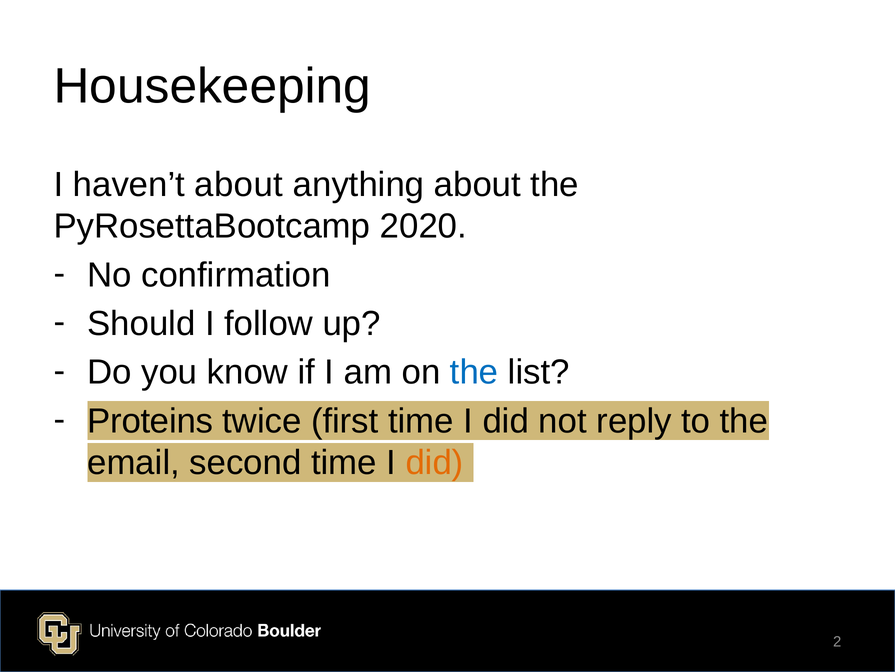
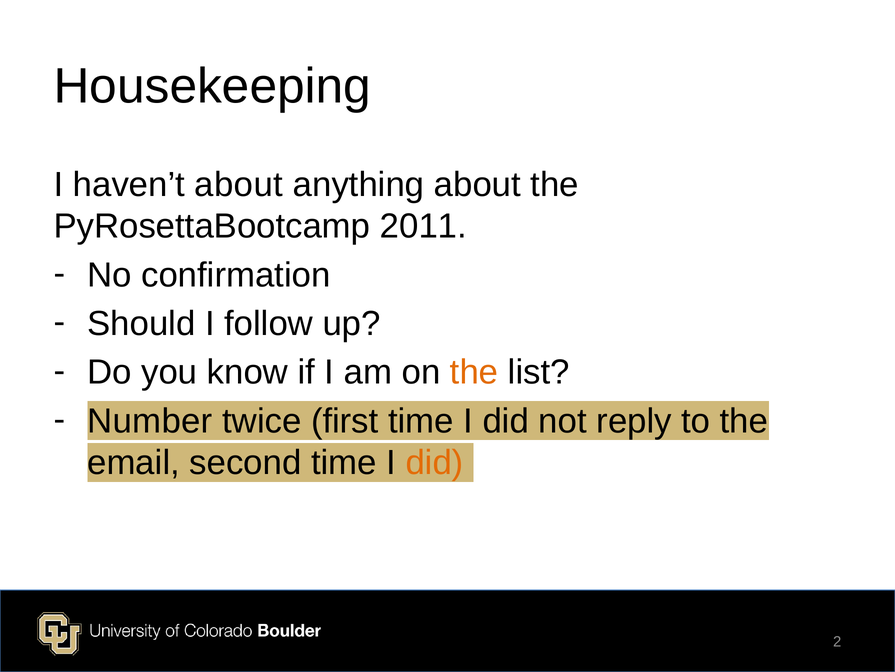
2020: 2020 -> 2011
the at (474, 372) colour: blue -> orange
Proteins: Proteins -> Number
